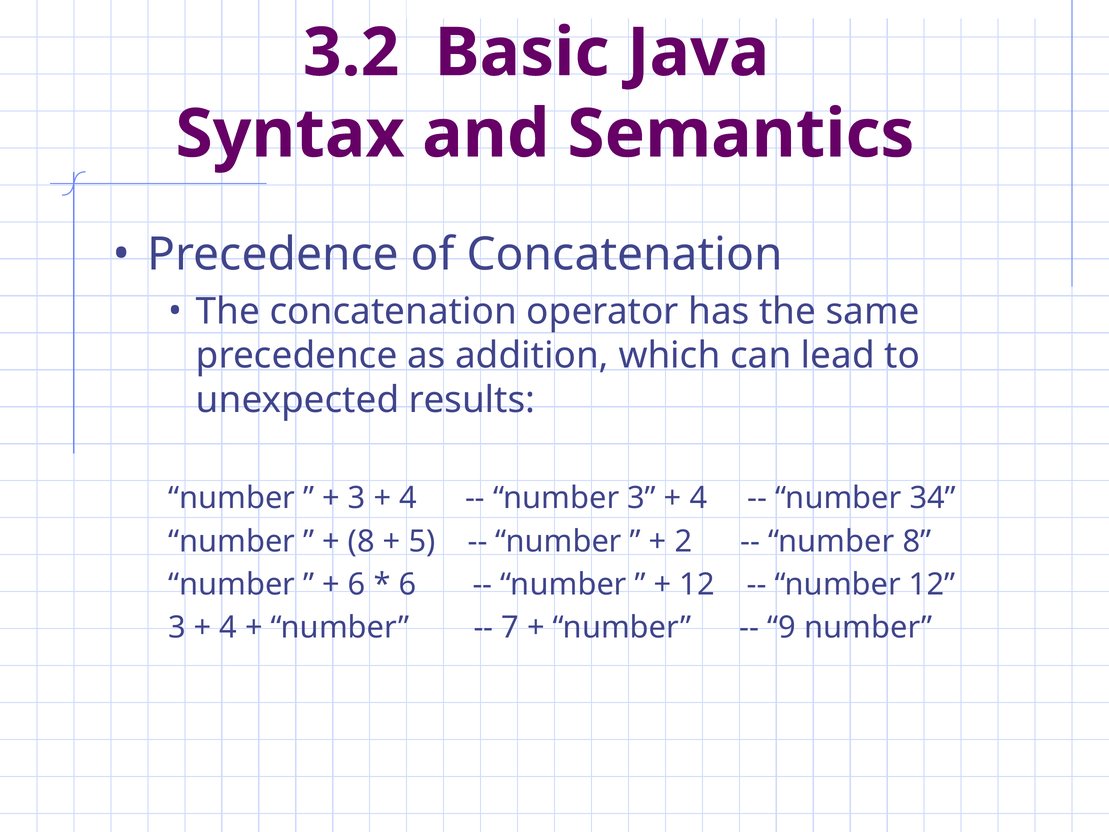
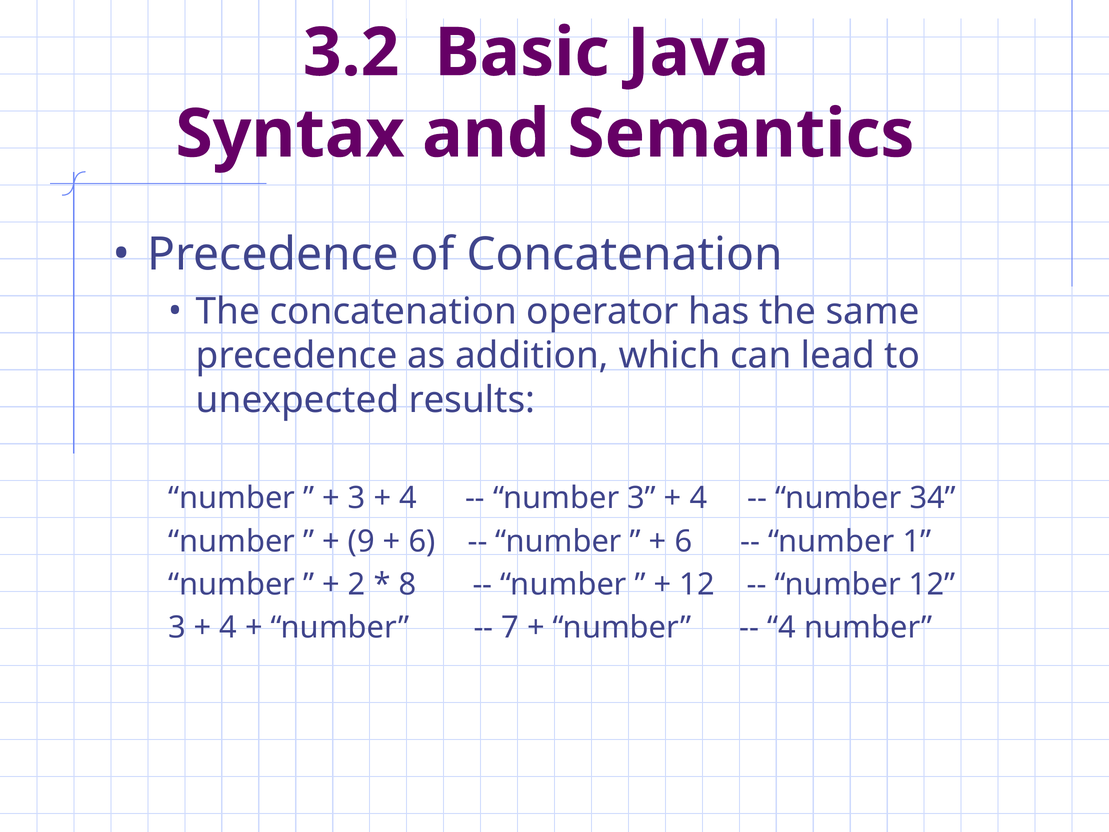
8 at (361, 541): 8 -> 9
5 at (422, 541): 5 -> 6
2 at (683, 541): 2 -> 6
number 8: 8 -> 1
6 at (357, 584): 6 -> 2
6 at (407, 584): 6 -> 8
9 at (782, 628): 9 -> 4
